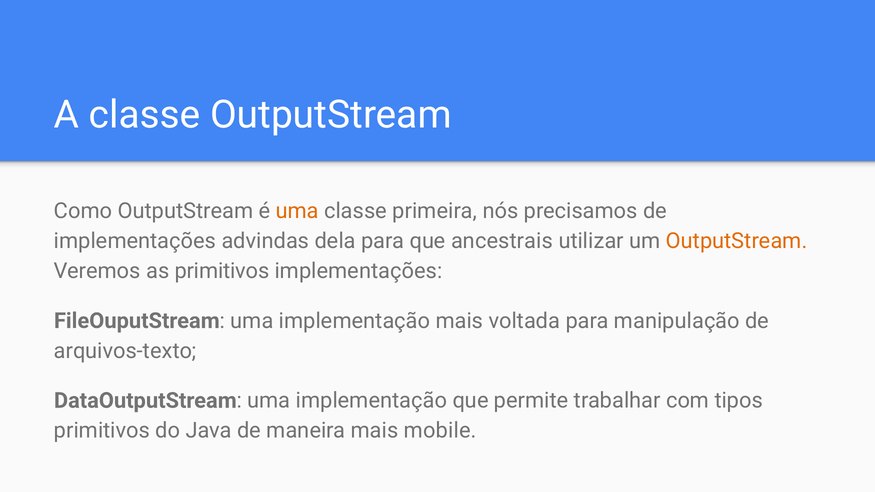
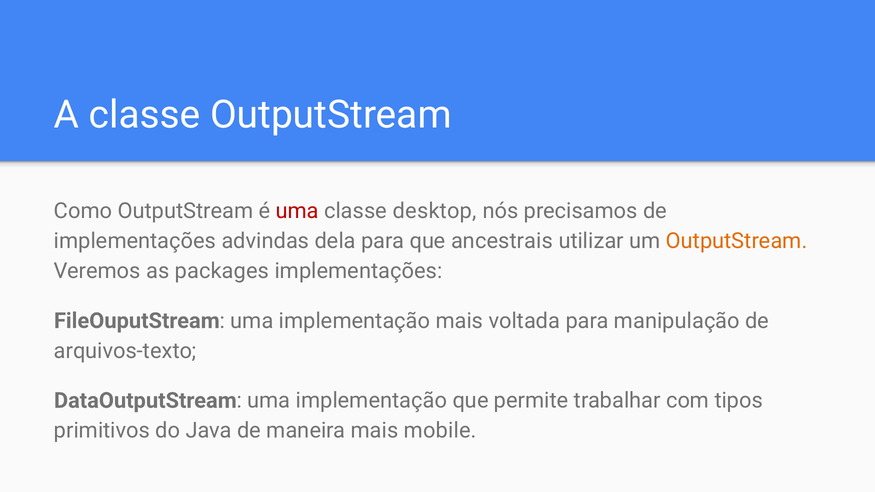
uma at (297, 211) colour: orange -> red
primeira: primeira -> desktop
as primitivos: primitivos -> packages
